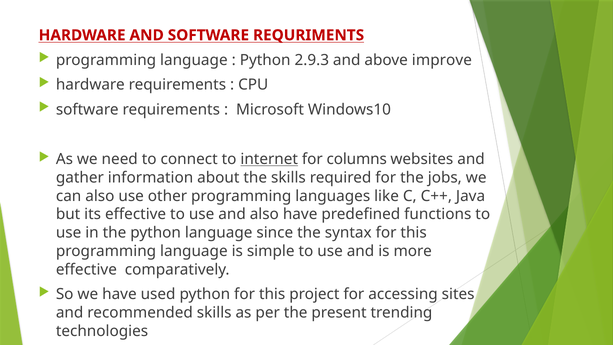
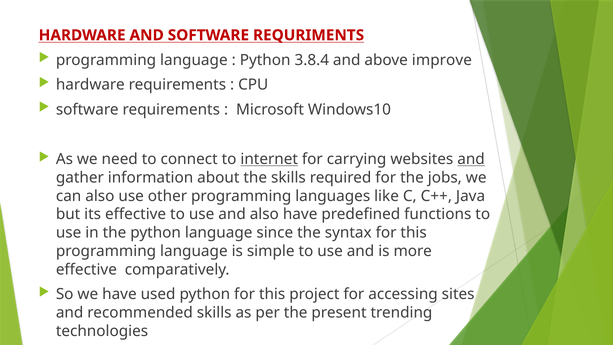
2.9.3: 2.9.3 -> 3.8.4
columns: columns -> carrying
and at (471, 159) underline: none -> present
